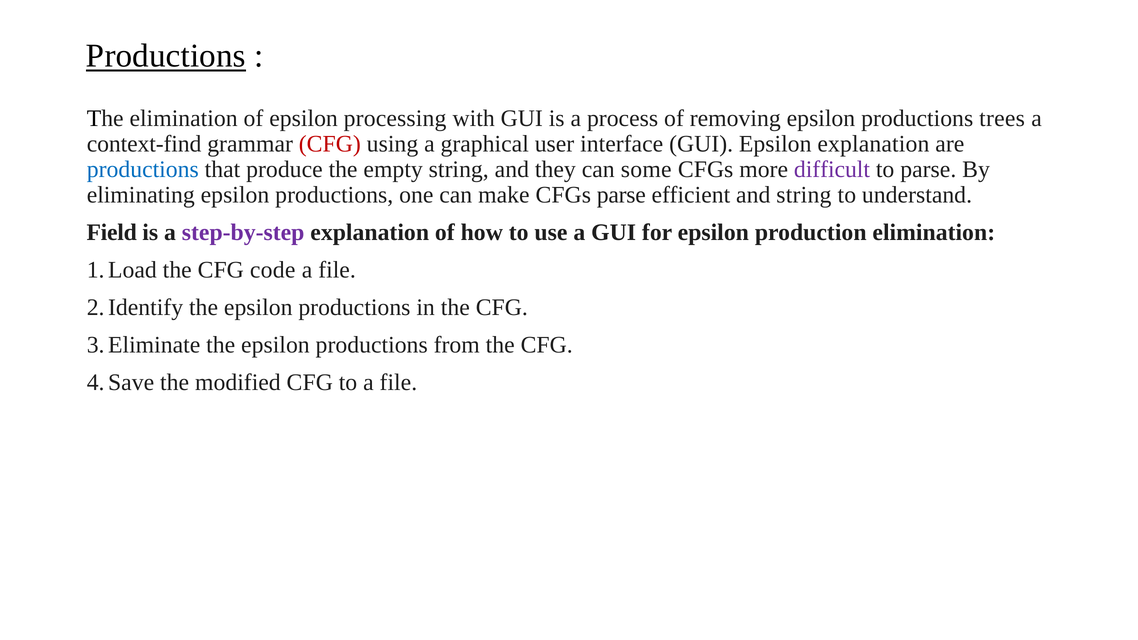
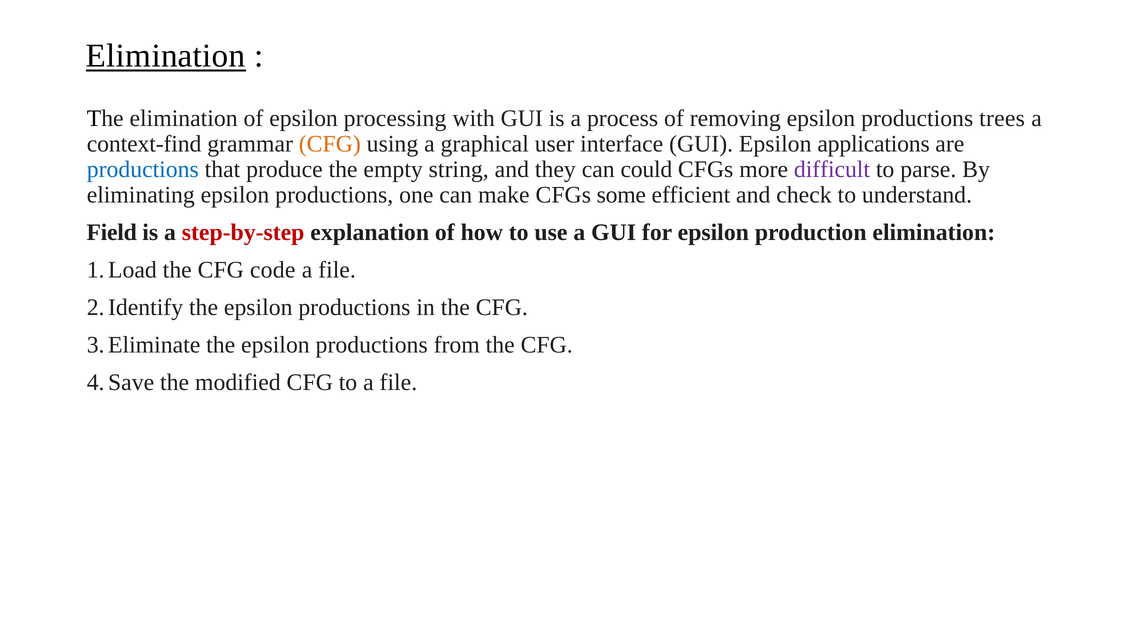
Productions at (166, 56): Productions -> Elimination
CFG at (330, 144) colour: red -> orange
Epsilon explanation: explanation -> applications
some: some -> could
CFGs parse: parse -> some
and string: string -> check
step-by-step colour: purple -> red
